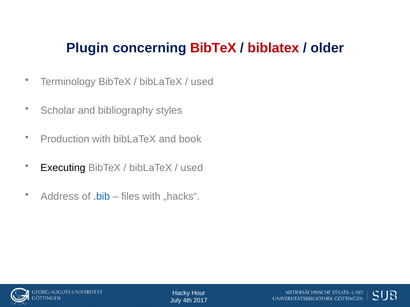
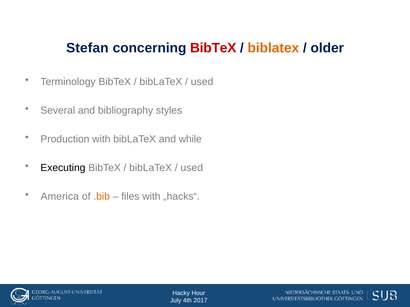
Plugin: Plugin -> Stefan
biblatex at (273, 48) colour: red -> orange
Scholar: Scholar -> Several
book: book -> while
Address: Address -> America
.bib colour: blue -> orange
